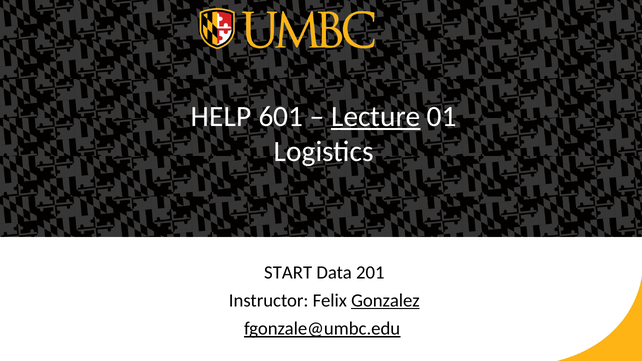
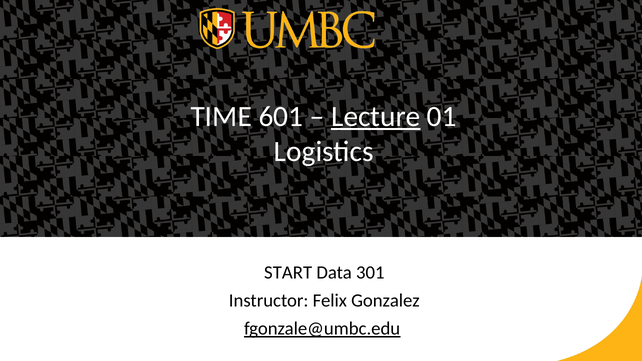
HELP: HELP -> TIME
201: 201 -> 301
Gonzalez underline: present -> none
